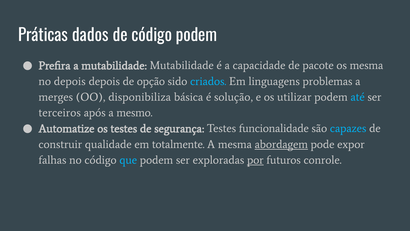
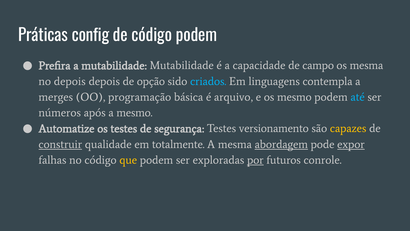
dados: dados -> config
pacote: pacote -> campo
problemas: problemas -> contempla
disponibiliza: disponibiliza -> programação
solução: solução -> arquivo
os utilizar: utilizar -> mesmo
terceiros: terceiros -> números
funcionalidade: funcionalidade -> versionamento
capazes colour: light blue -> yellow
construir underline: none -> present
expor underline: none -> present
que colour: light blue -> yellow
